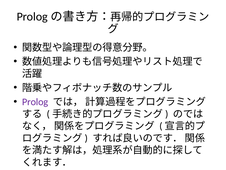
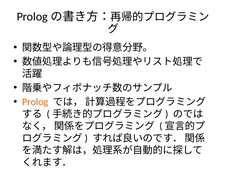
Prolog colour: purple -> orange
